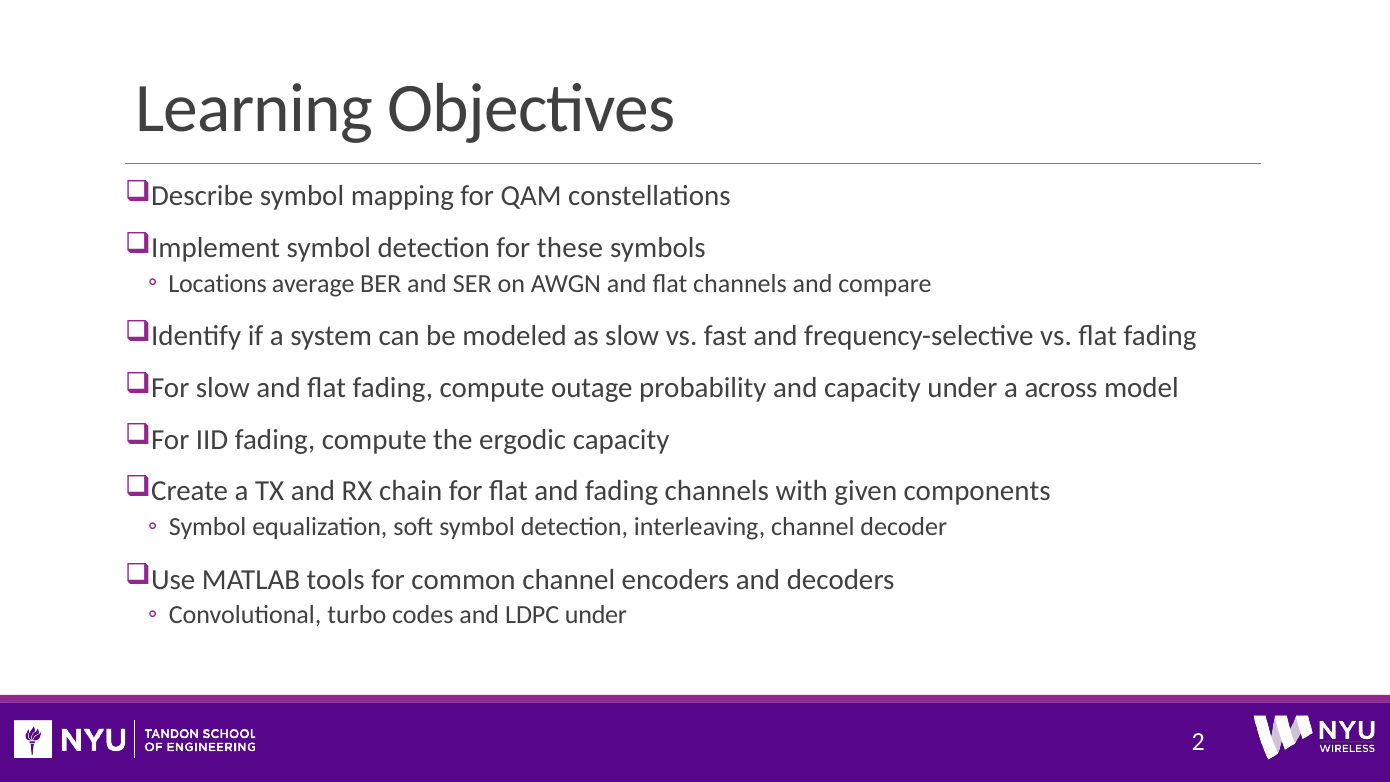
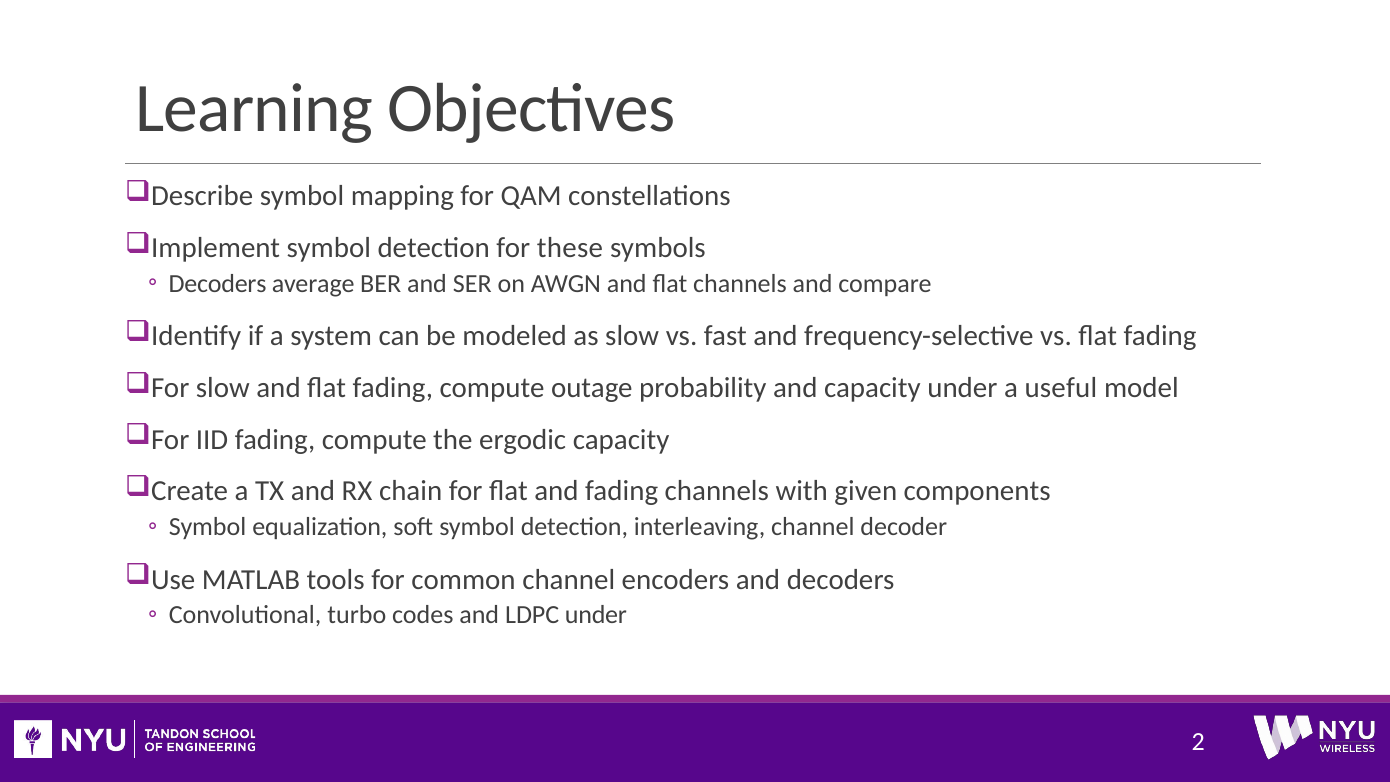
Locations at (218, 283): Locations -> Decoders
across: across -> useful
